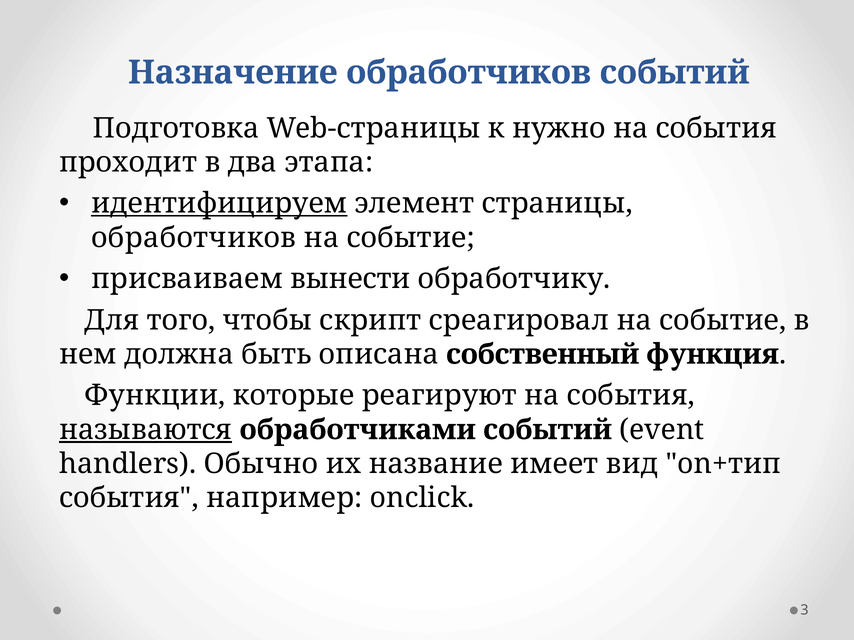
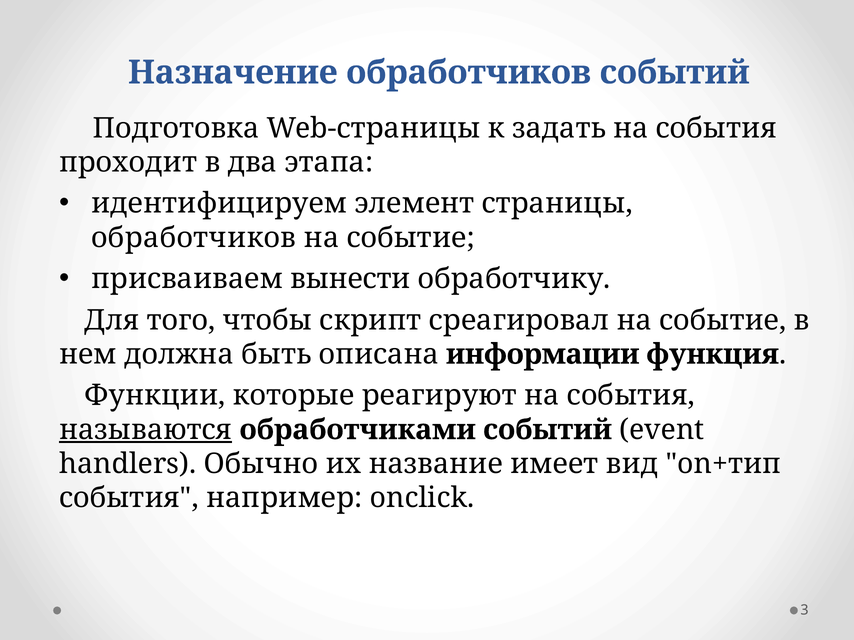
нужно: нужно -> задать
идентифицируем underline: present -> none
собственный: собственный -> информации
